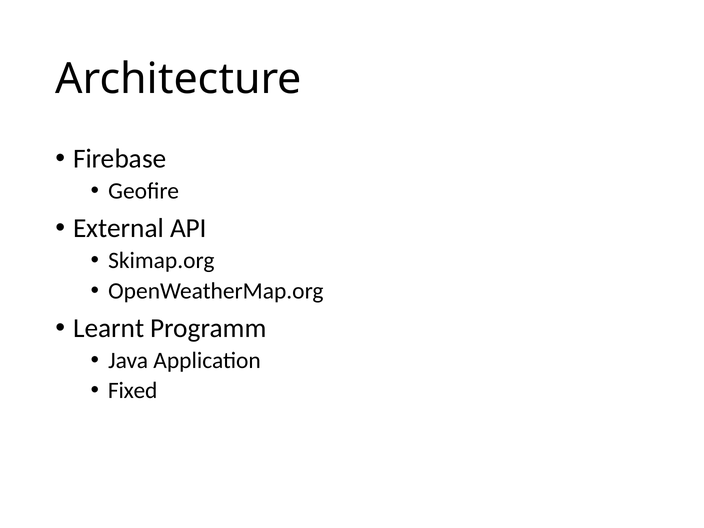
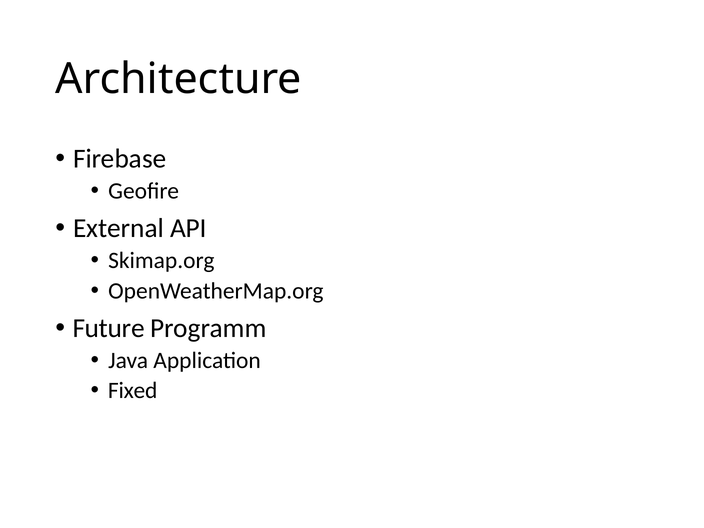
Learnt: Learnt -> Future
